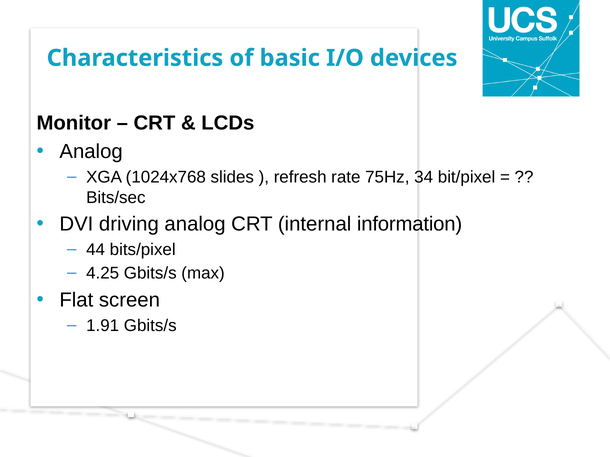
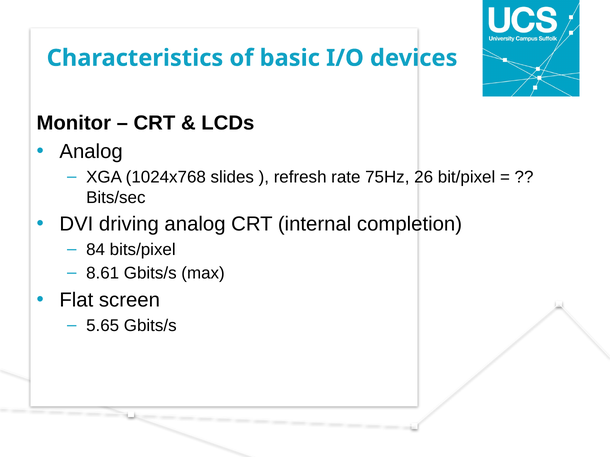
34: 34 -> 26
information: information -> completion
44: 44 -> 84
4.25: 4.25 -> 8.61
1.91: 1.91 -> 5.65
